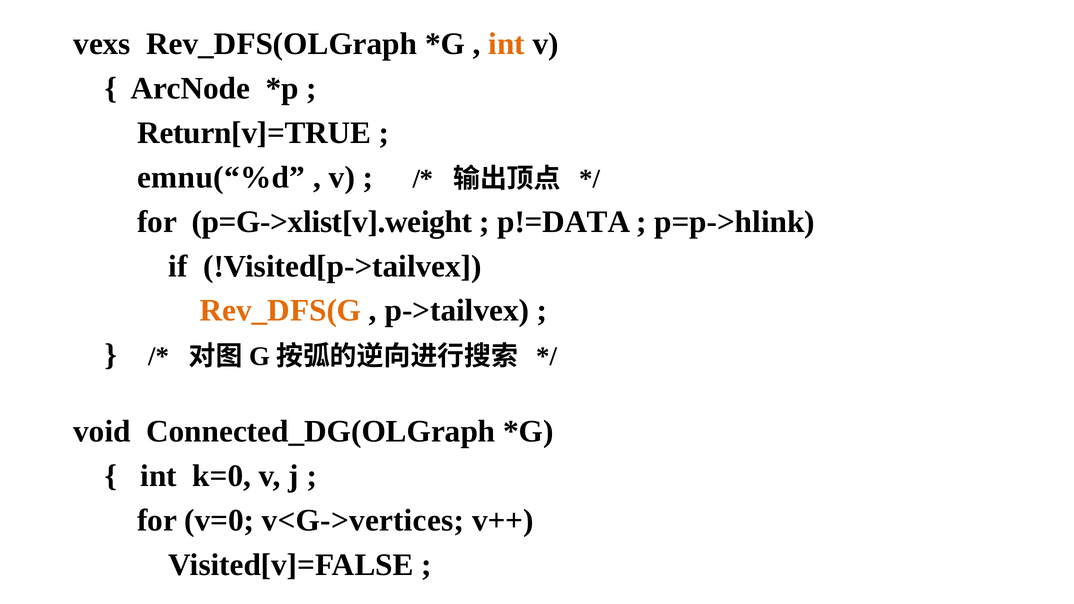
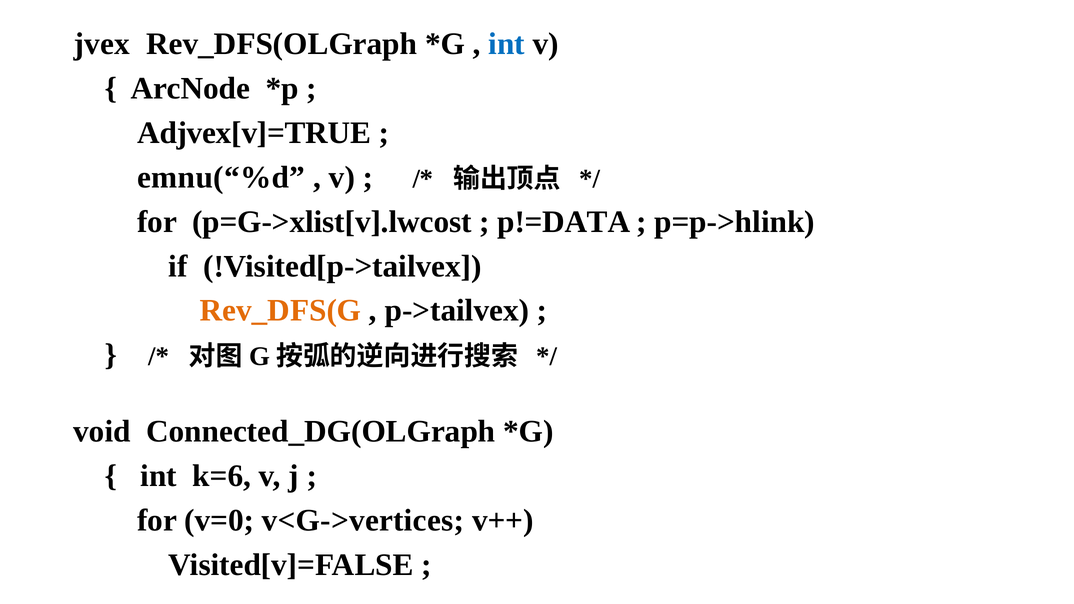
vexs: vexs -> jvex
int at (507, 44) colour: orange -> blue
Return[v]=TRUE: Return[v]=TRUE -> Adjvex[v]=TRUE
p=G->xlist[v].weight: p=G->xlist[v].weight -> p=G->xlist[v].lwcost
k=0: k=0 -> k=6
